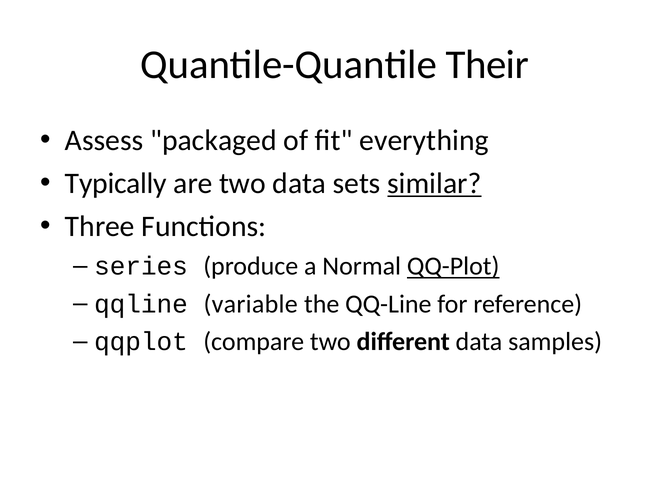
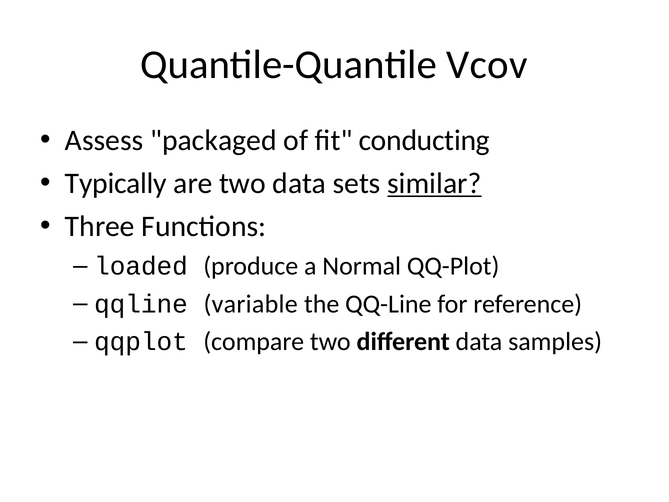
Their: Their -> Vcov
everything: everything -> conducting
series: series -> loaded
QQ-Plot underline: present -> none
